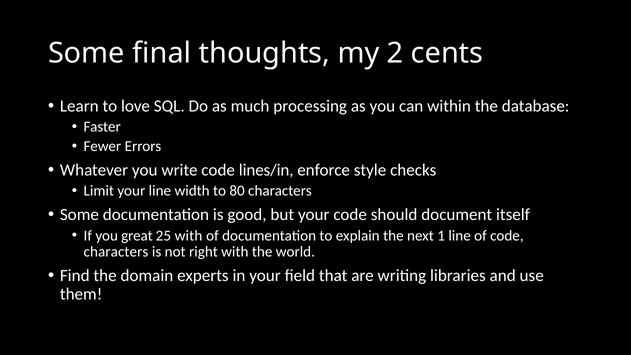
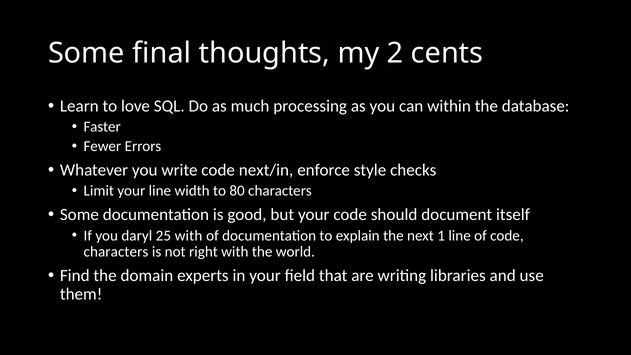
lines/in: lines/in -> next/in
great: great -> daryl
